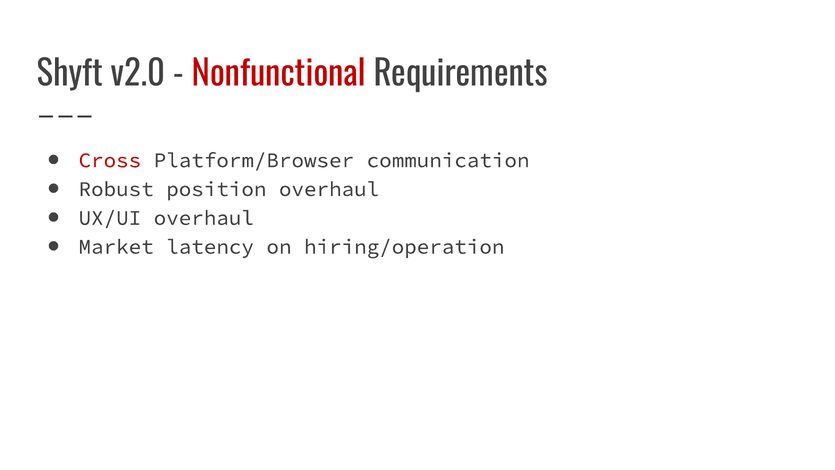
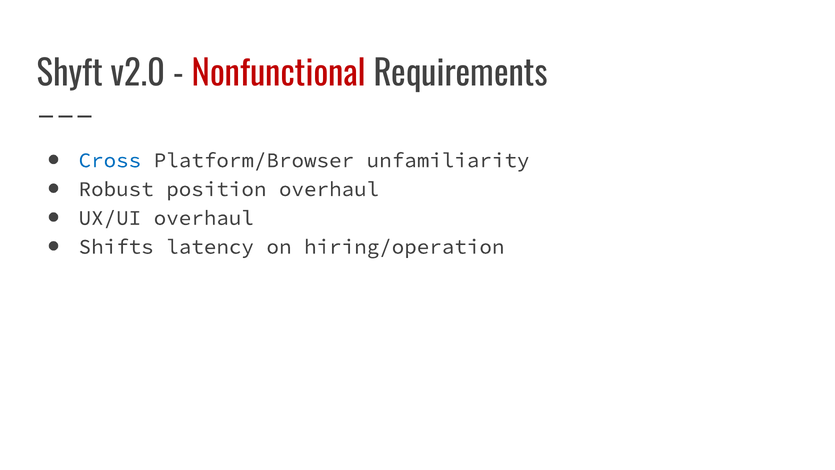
Cross colour: red -> blue
communication: communication -> unfamiliarity
Market: Market -> Shifts
